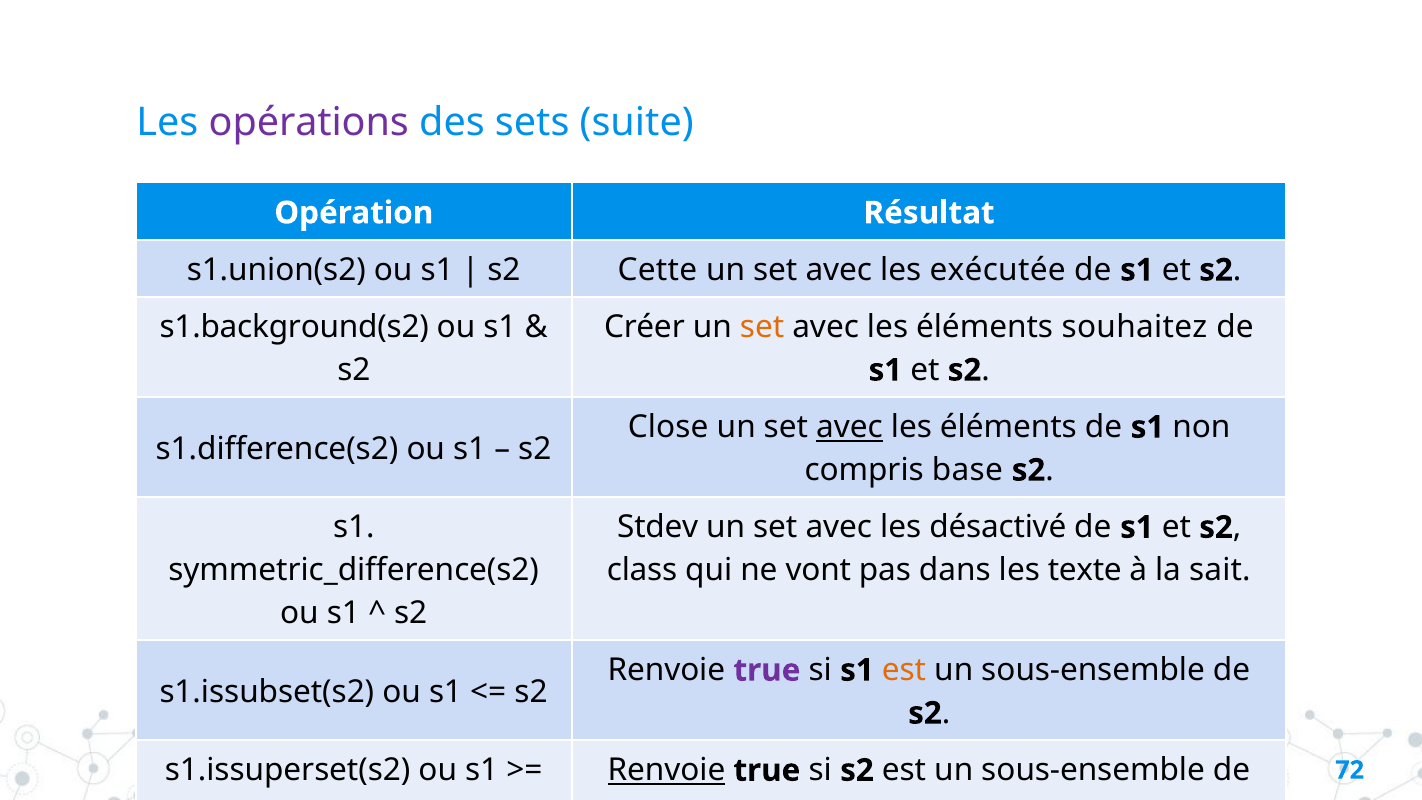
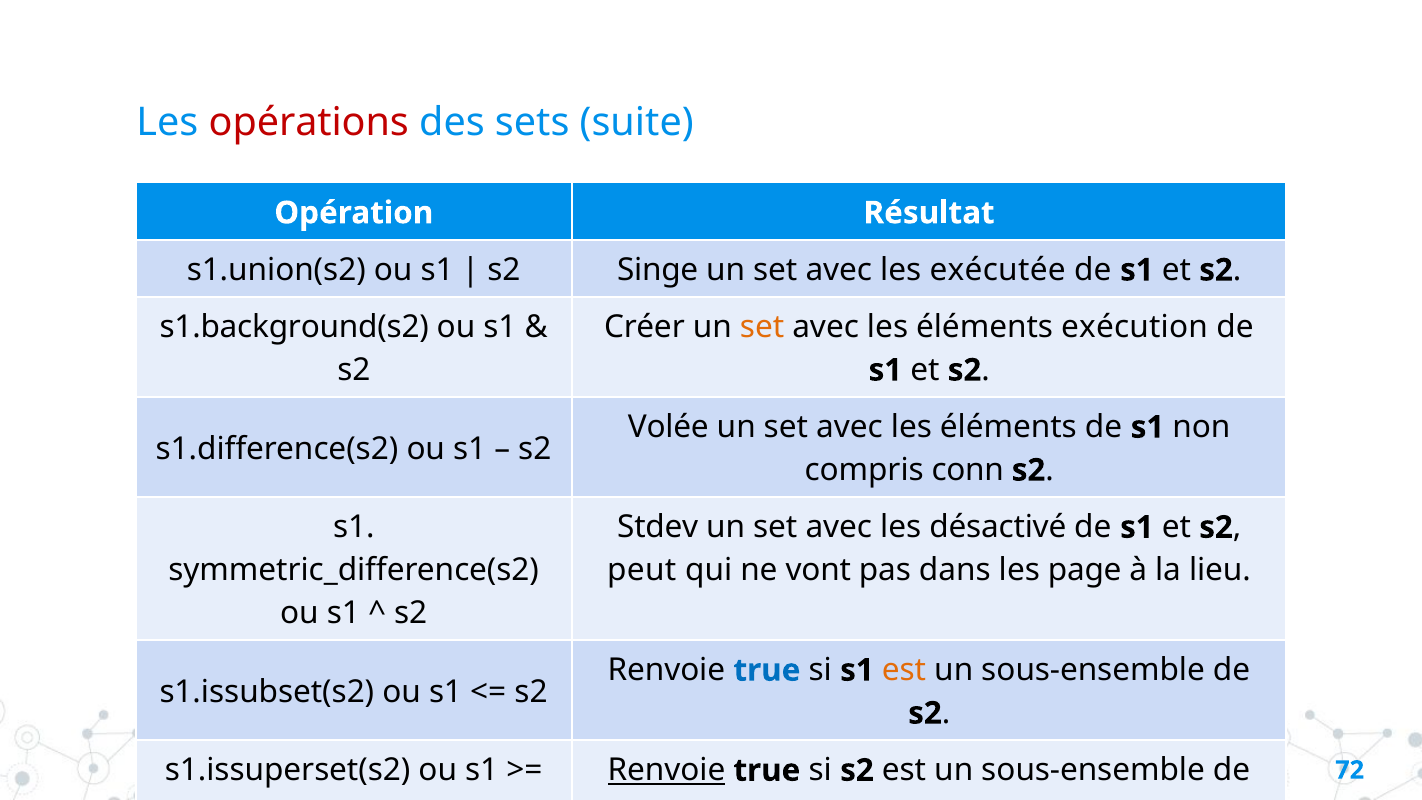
opérations colour: purple -> red
Cette: Cette -> Singe
souhaitez: souhaitez -> exécution
Close: Close -> Volée
avec at (850, 427) underline: present -> none
base: base -> conn
class: class -> peut
texte: texte -> page
sait: sait -> lieu
true at (767, 670) colour: purple -> blue
